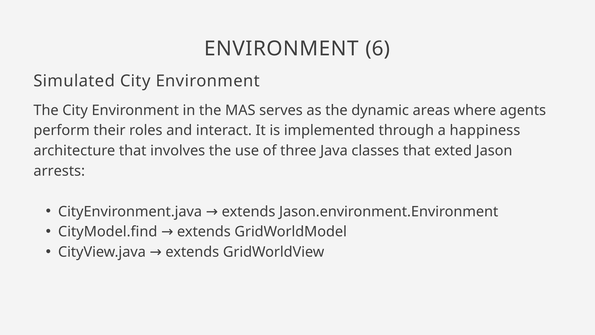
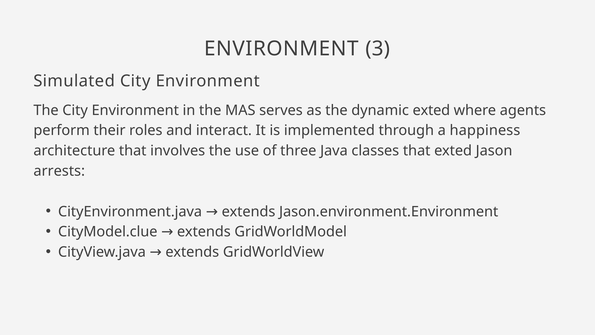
6: 6 -> 3
dynamic areas: areas -> exted
CityModel.find: CityModel.find -> CityModel.clue
